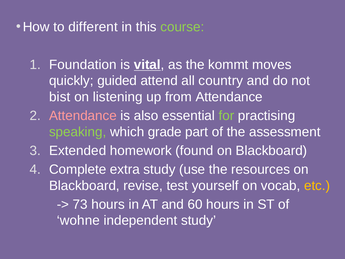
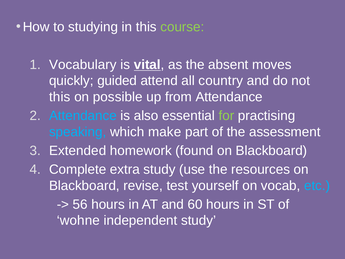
different: different -> studying
Foundation: Foundation -> Vocabulary
kommt: kommt -> absent
bist at (60, 97): bist -> this
listening: listening -> possible
Attendance at (83, 116) colour: pink -> light blue
speaking colour: light green -> light blue
grade: grade -> make
etc colour: yellow -> light blue
73: 73 -> 56
